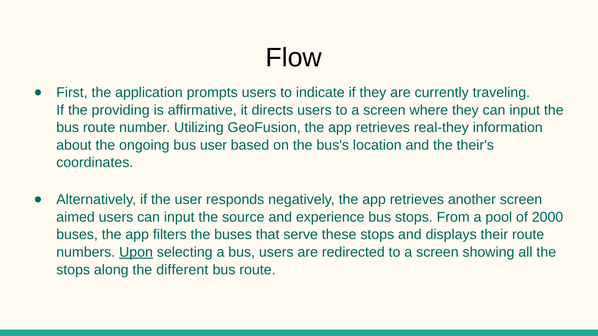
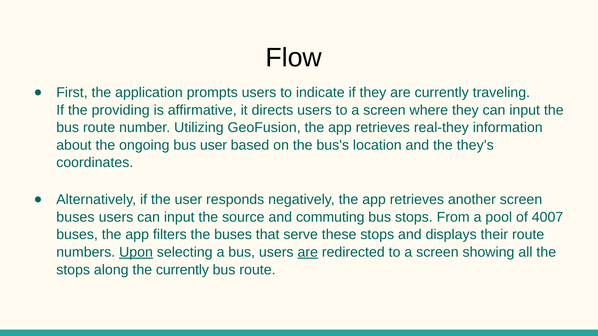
their's: their's -> they's
aimed at (75, 217): aimed -> buses
experience: experience -> commuting
2000: 2000 -> 4007
are at (308, 252) underline: none -> present
the different: different -> currently
